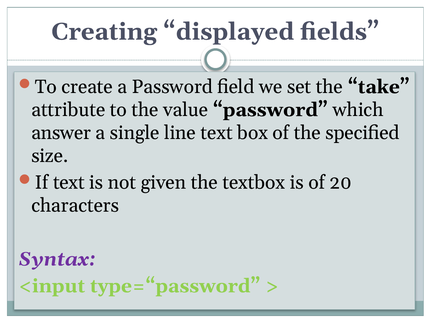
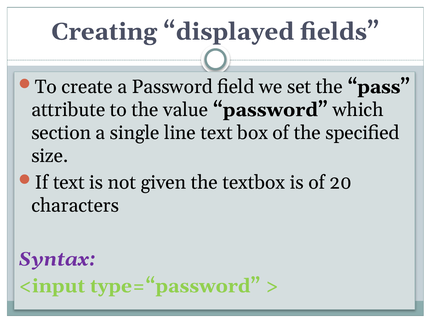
take: take -> pass
answer: answer -> section
